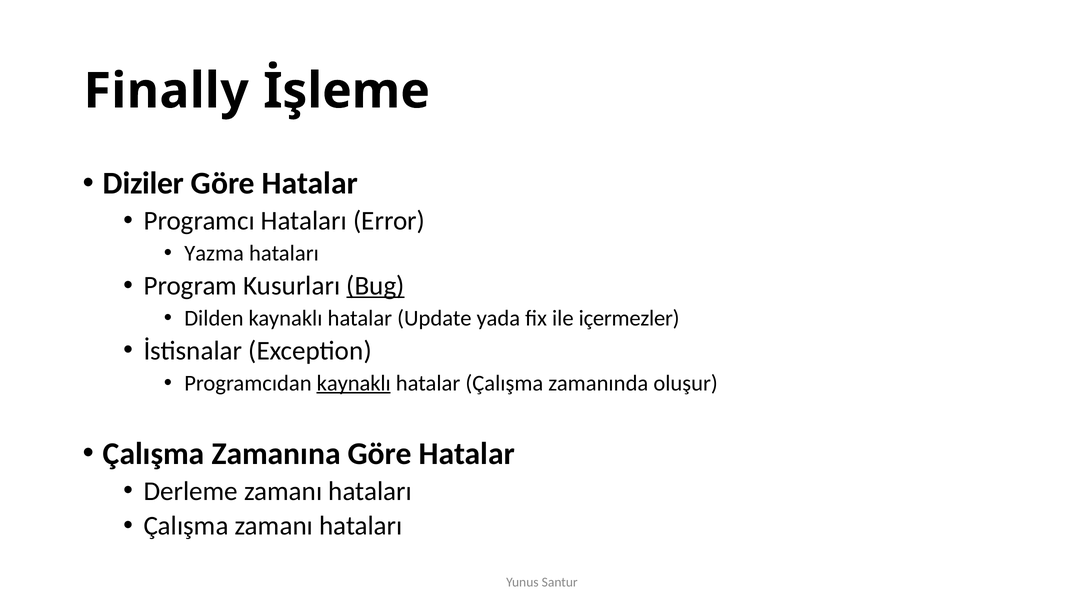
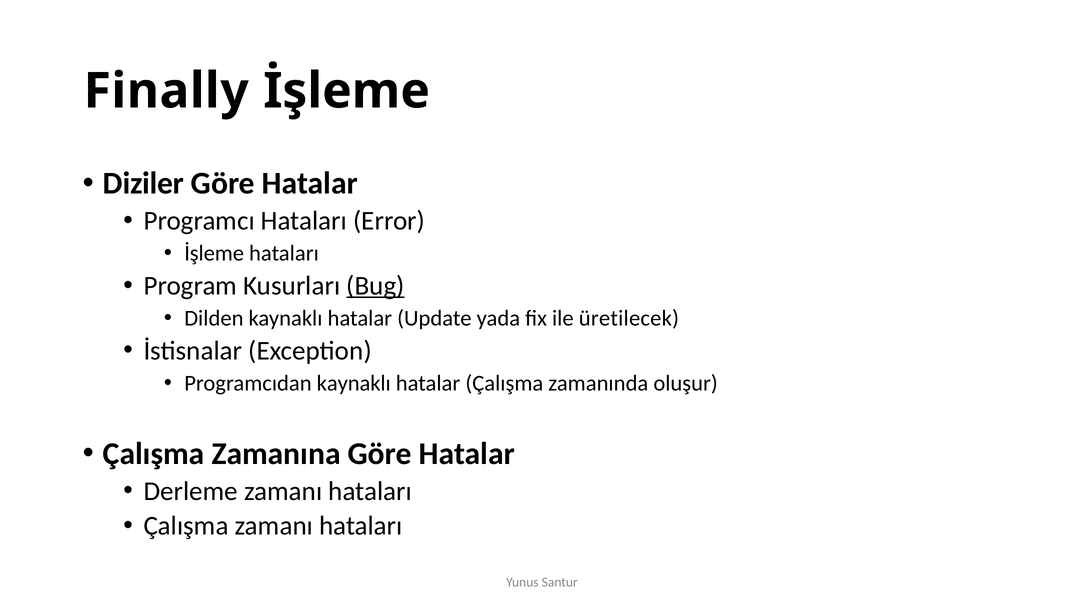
Yazma at (214, 253): Yazma -> İşleme
içermezler: içermezler -> üretilecek
kaynaklı at (354, 383) underline: present -> none
